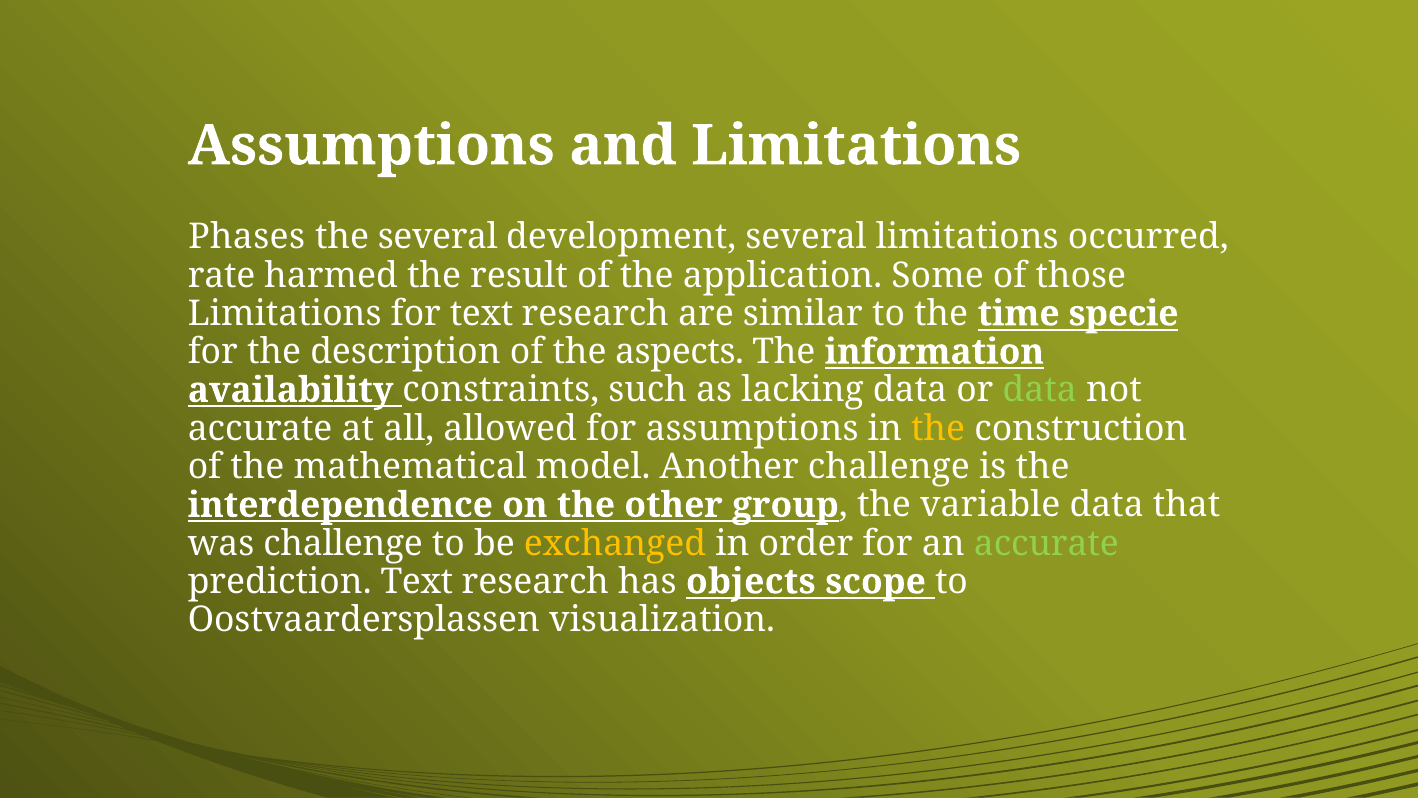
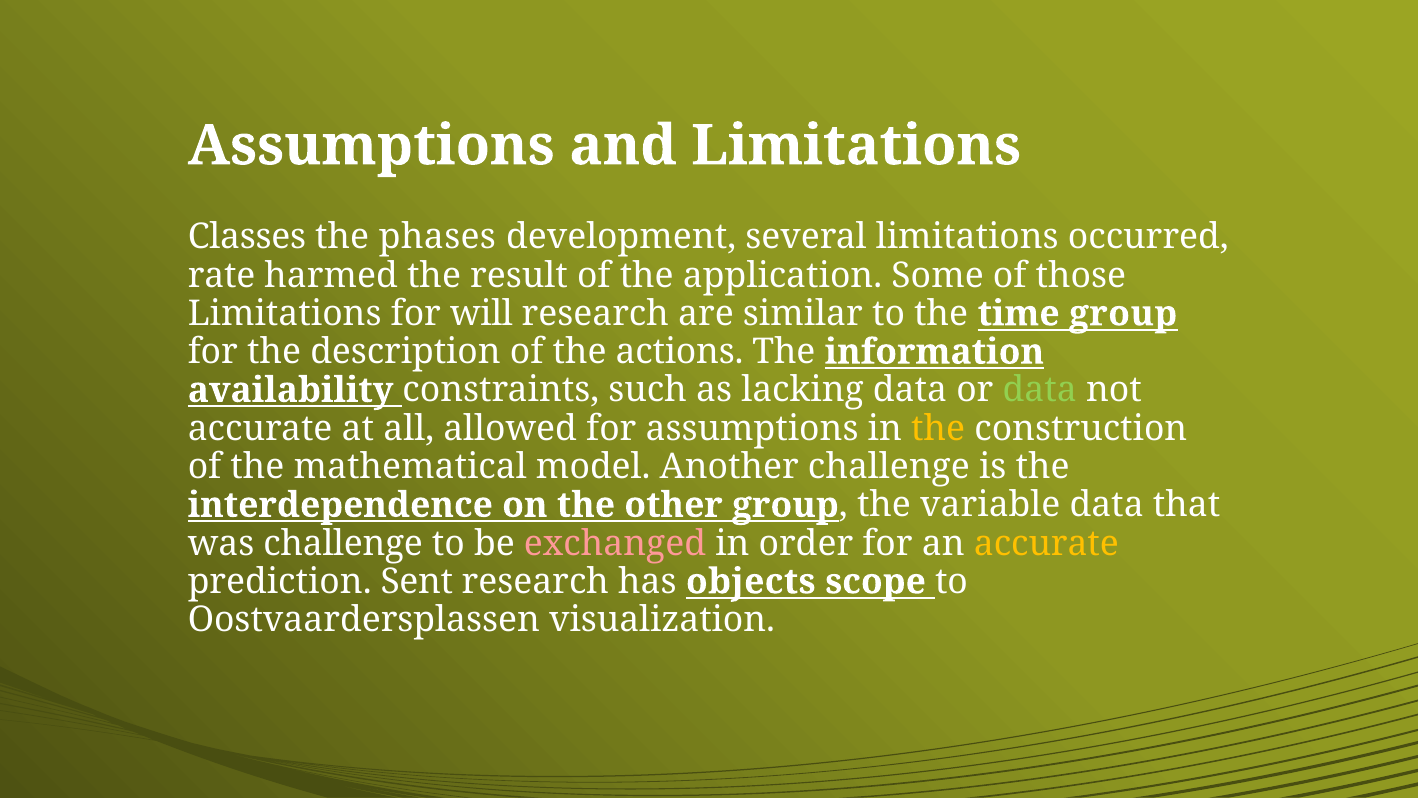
Phases: Phases -> Classes
the several: several -> phases
for text: text -> will
time specie: specie -> group
aspects: aspects -> actions
exchanged colour: yellow -> pink
accurate at (1046, 543) colour: light green -> yellow
prediction Text: Text -> Sent
